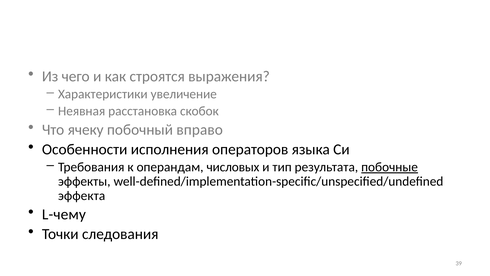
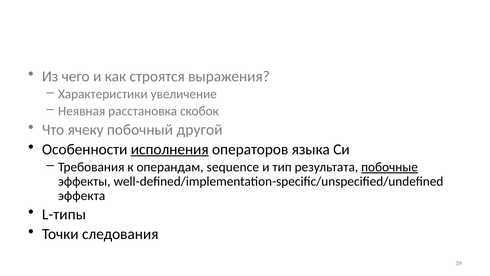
вправо: вправо -> другой
исполнения underline: none -> present
числовых: числовых -> sequence
L-чему: L-чему -> L-типы
